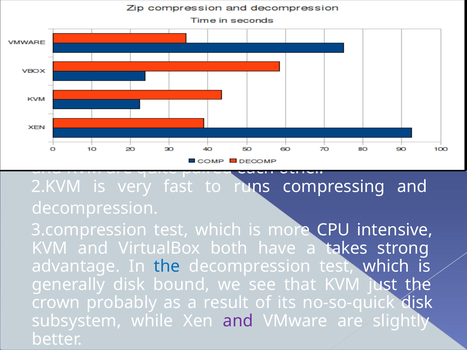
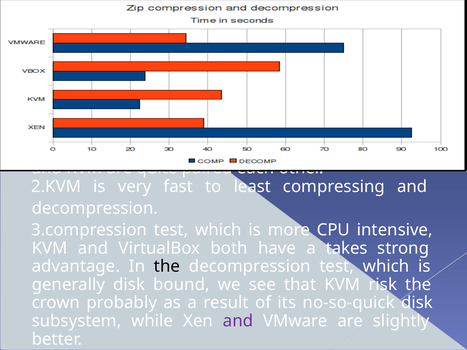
runs: runs -> least
the at (167, 267) colour: blue -> black
just: just -> risk
